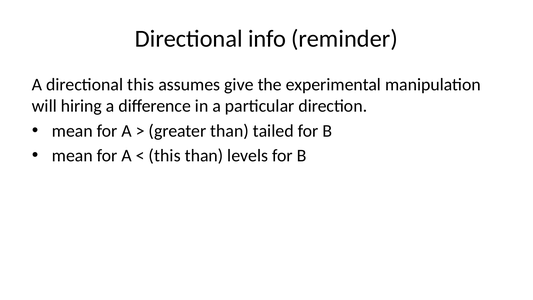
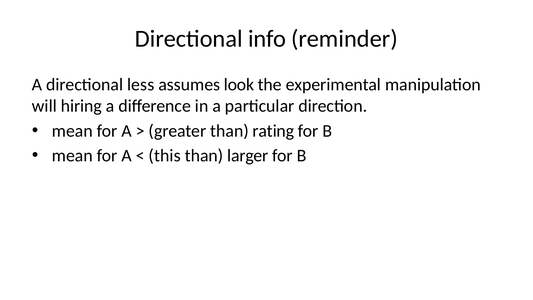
directional this: this -> less
give: give -> look
tailed: tailed -> rating
levels: levels -> larger
